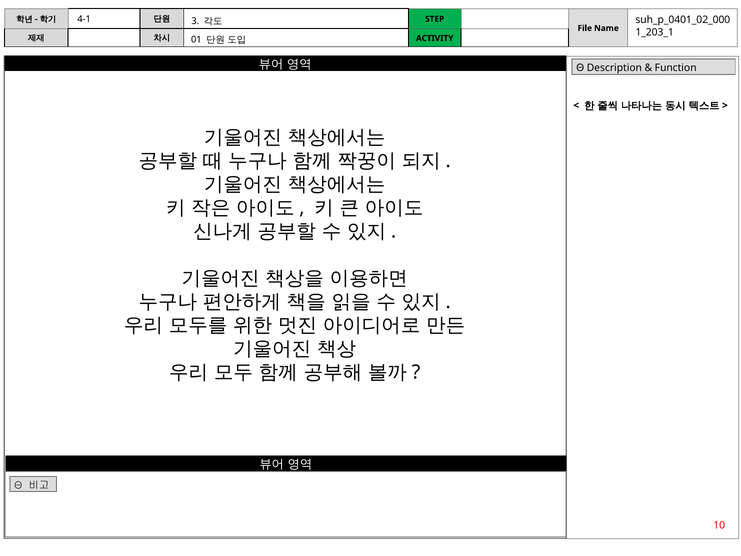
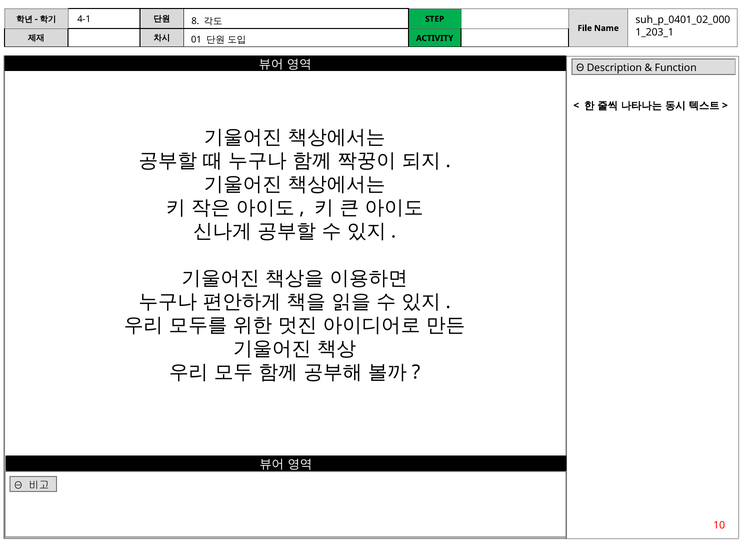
3: 3 -> 8
